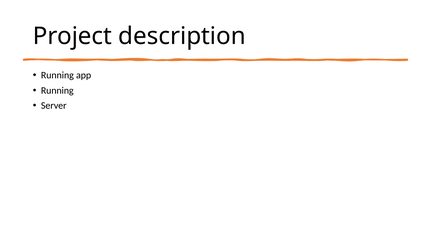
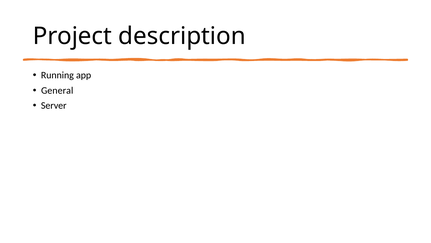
Running at (57, 90): Running -> General
